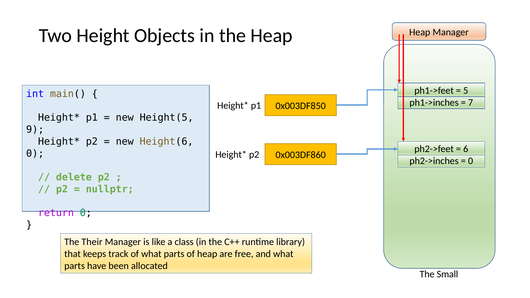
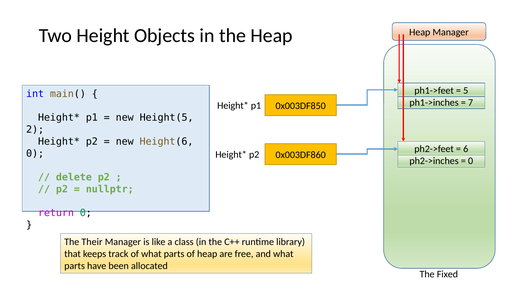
9: 9 -> 2
Small: Small -> Fixed
